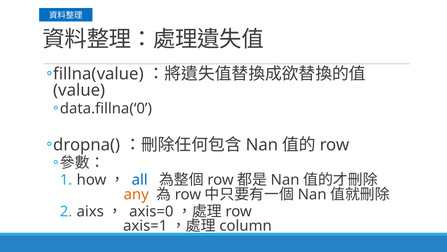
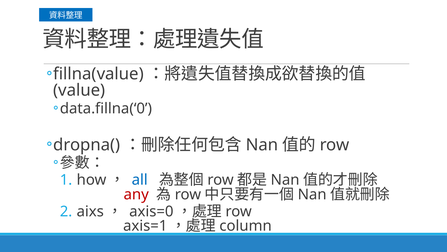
any colour: orange -> red
